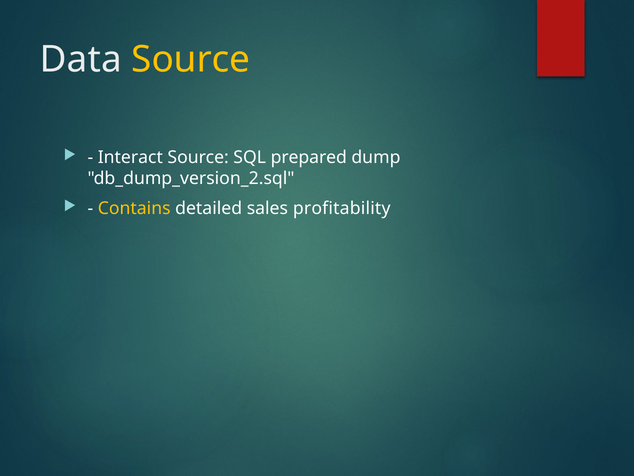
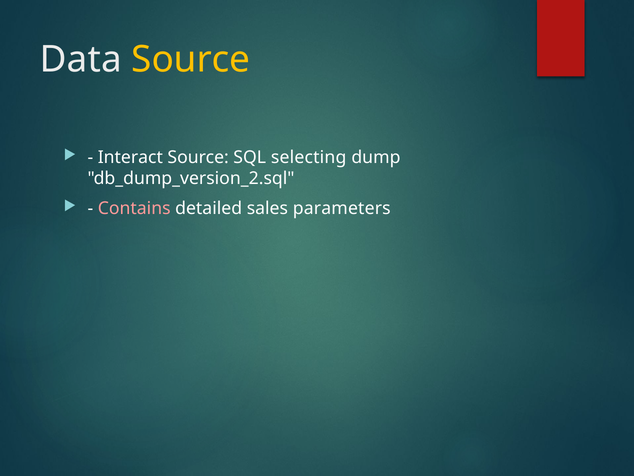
prepared: prepared -> selecting
Contains colour: yellow -> pink
profitability: profitability -> parameters
